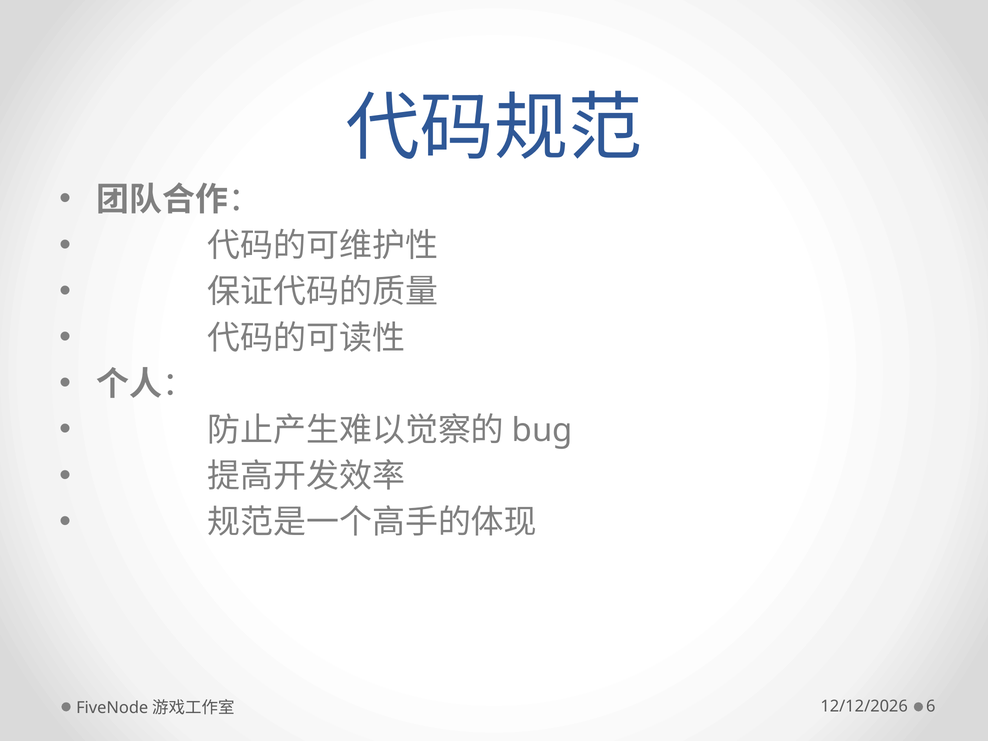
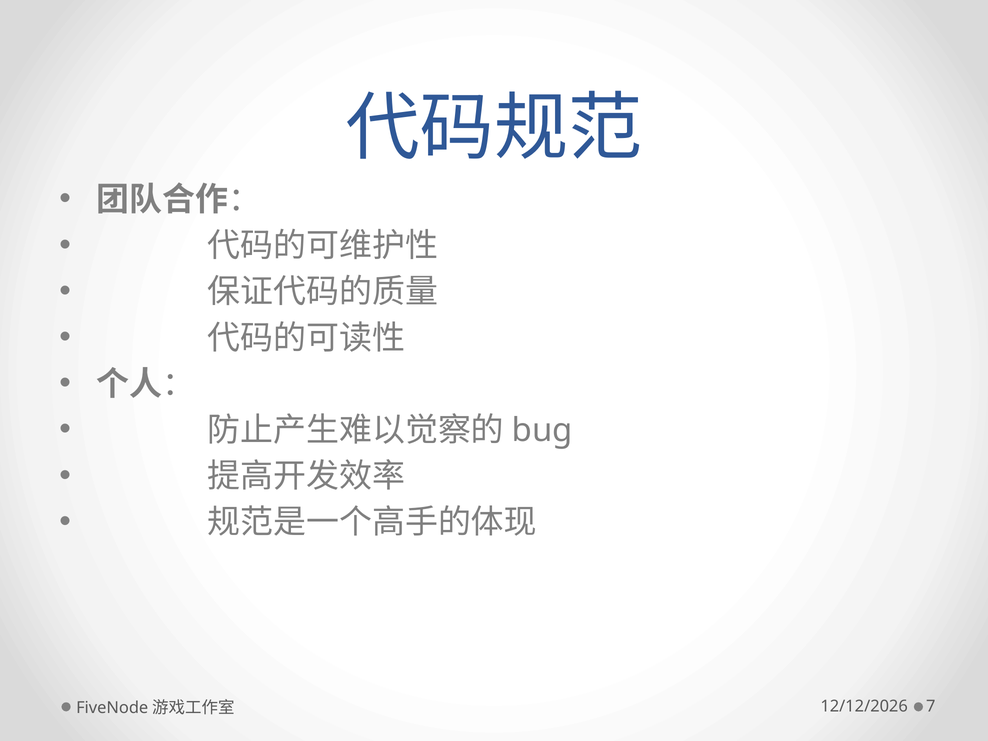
6: 6 -> 7
